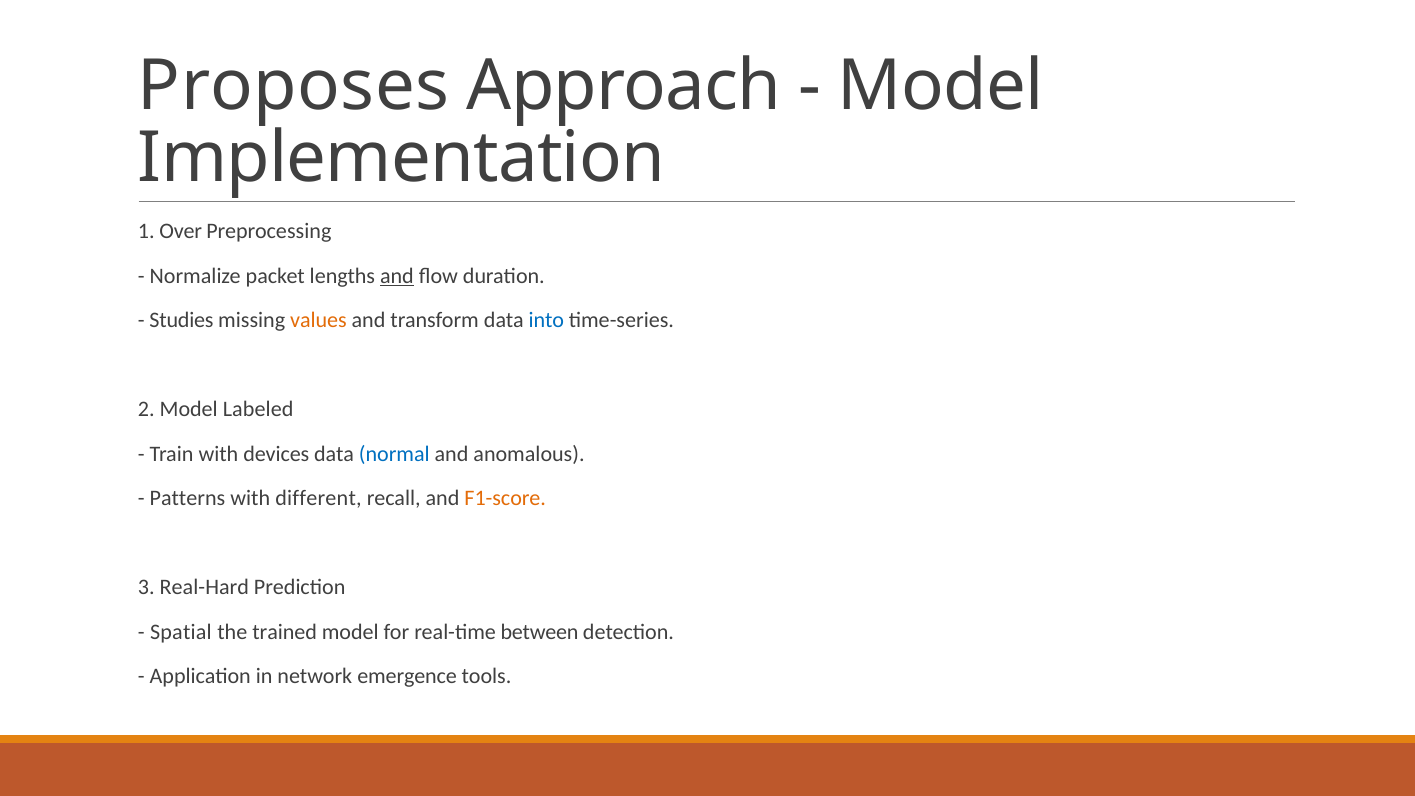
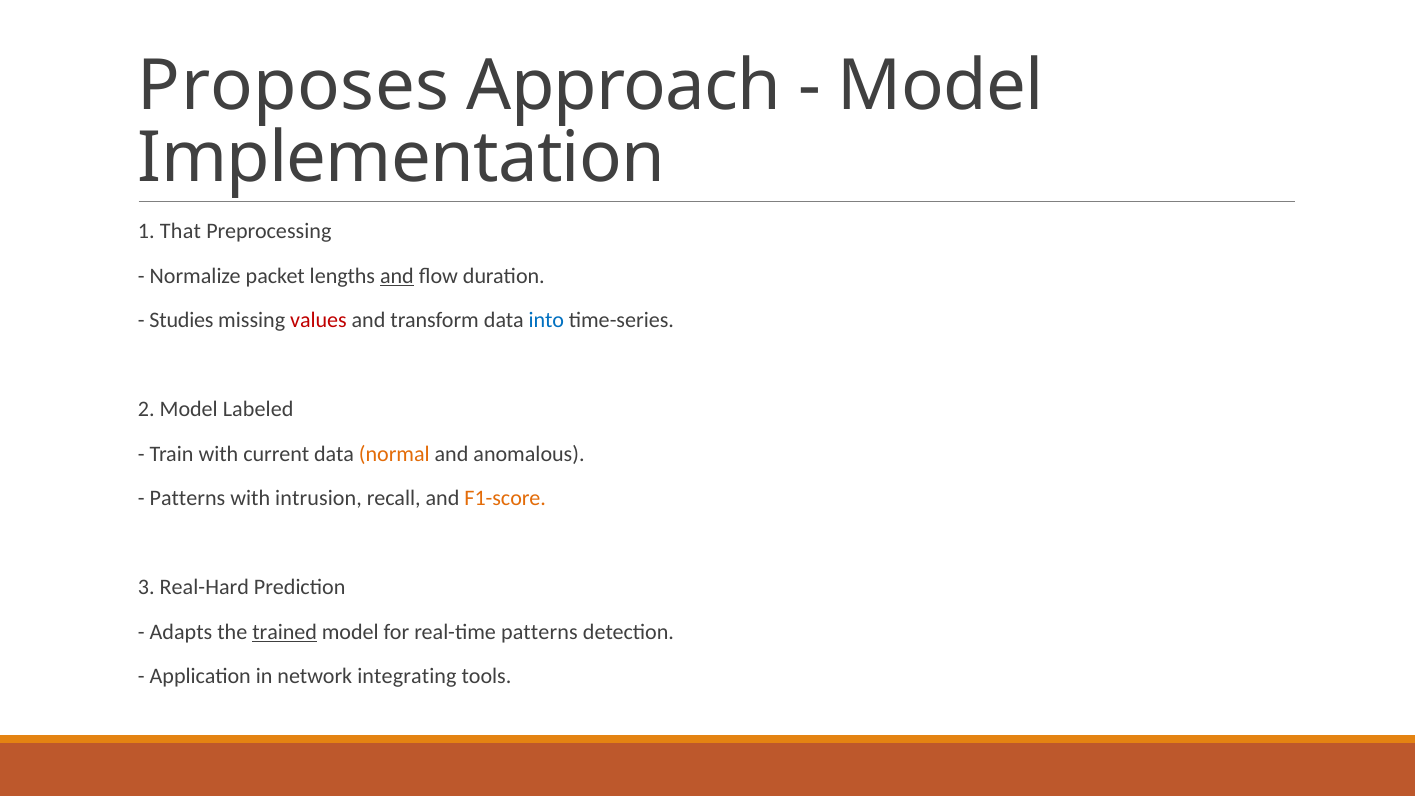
Over: Over -> That
values colour: orange -> red
devices: devices -> current
normal colour: blue -> orange
different: different -> intrusion
Spatial: Spatial -> Adapts
trained underline: none -> present
real-time between: between -> patterns
emergence: emergence -> integrating
